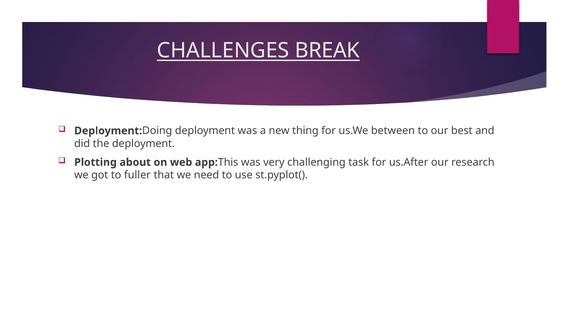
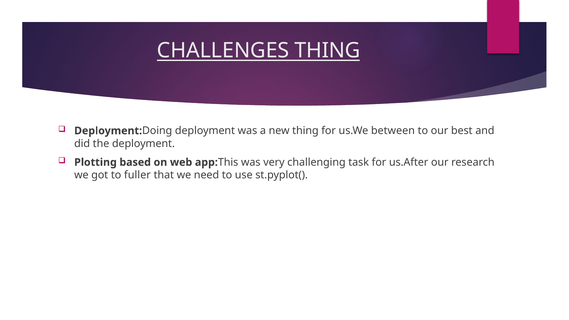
CHALLENGES BREAK: BREAK -> THING
about: about -> based
